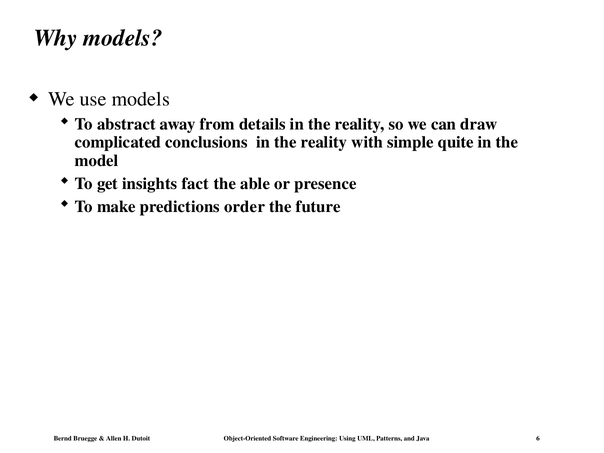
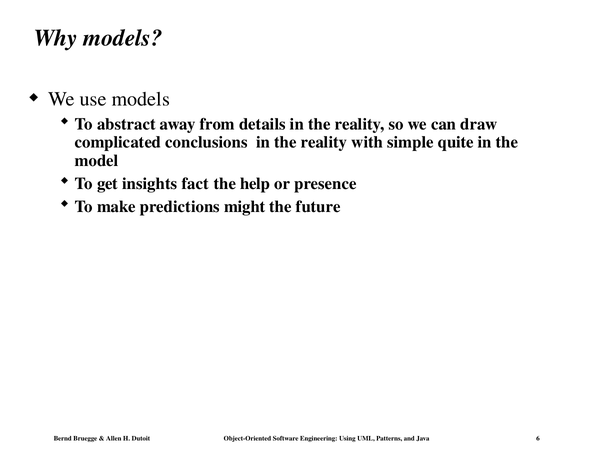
able: able -> help
order: order -> might
